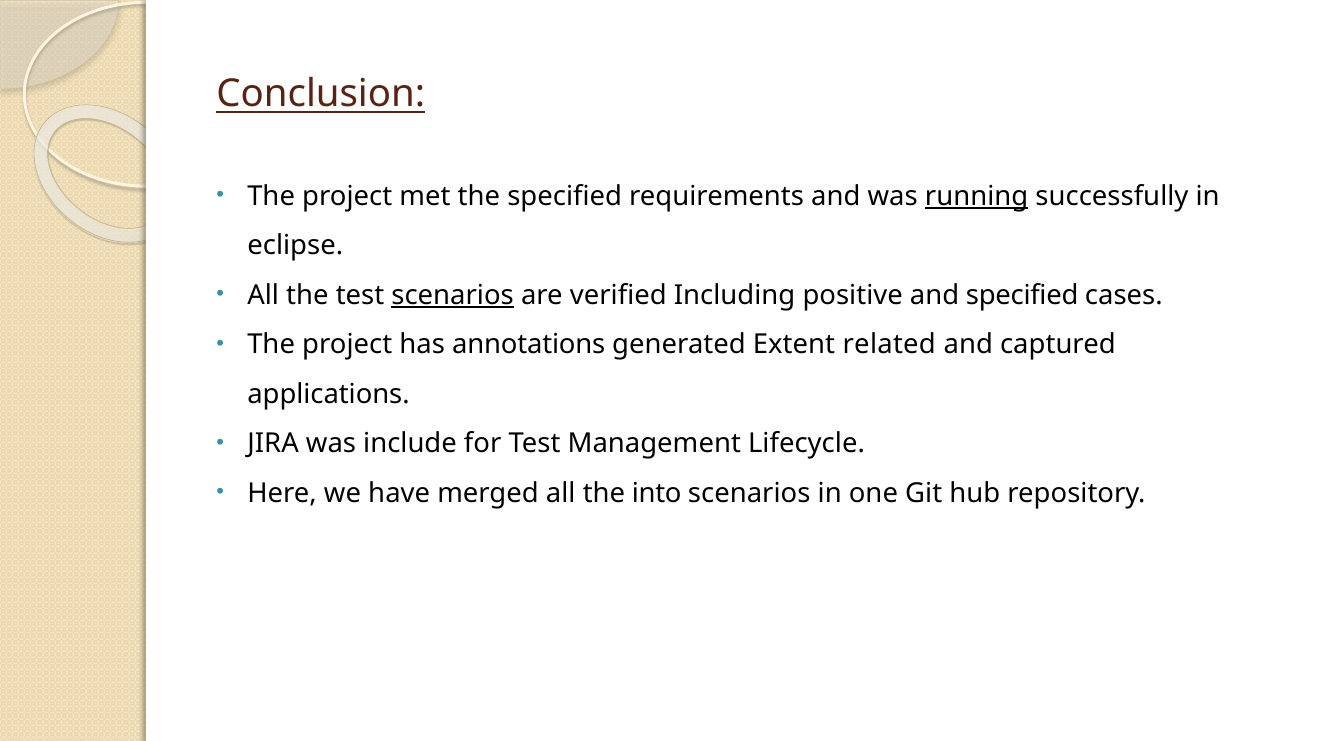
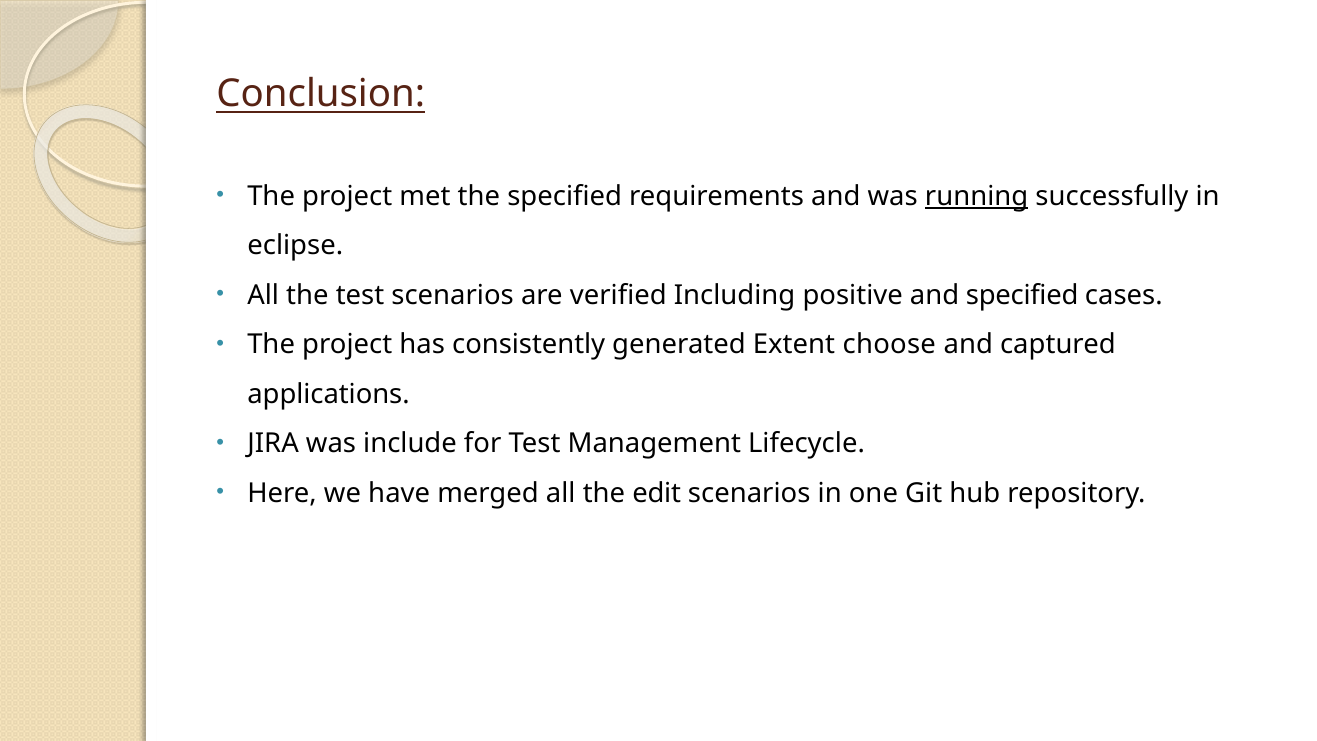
scenarios at (453, 295) underline: present -> none
annotations: annotations -> consistently
related: related -> choose
into: into -> edit
